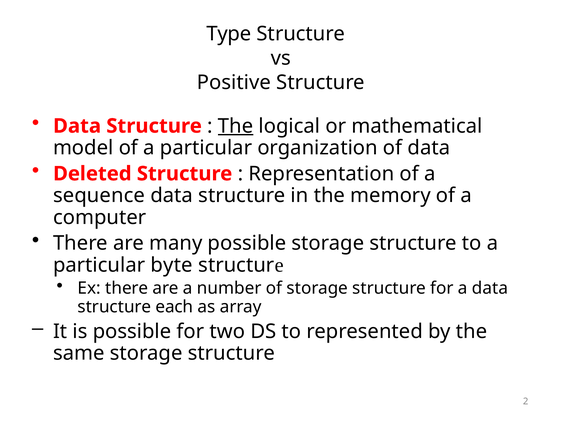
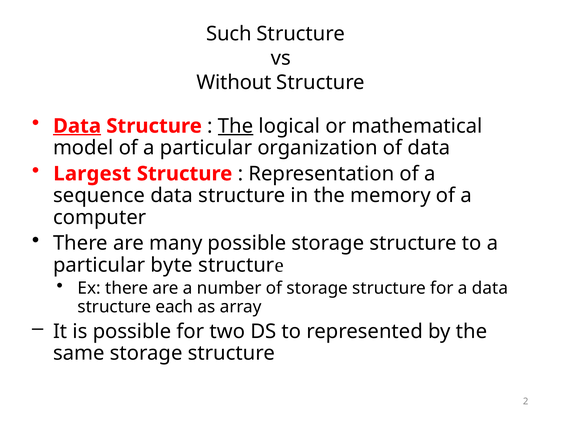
Type: Type -> Such
Positive: Positive -> Without
Data at (77, 126) underline: none -> present
Deleted: Deleted -> Largest
